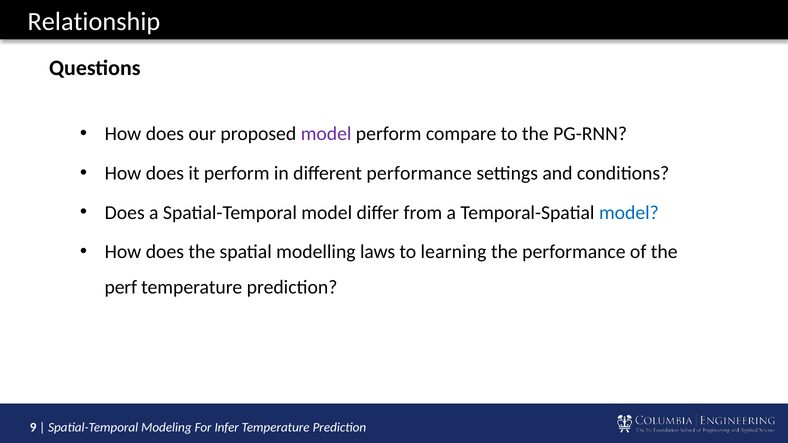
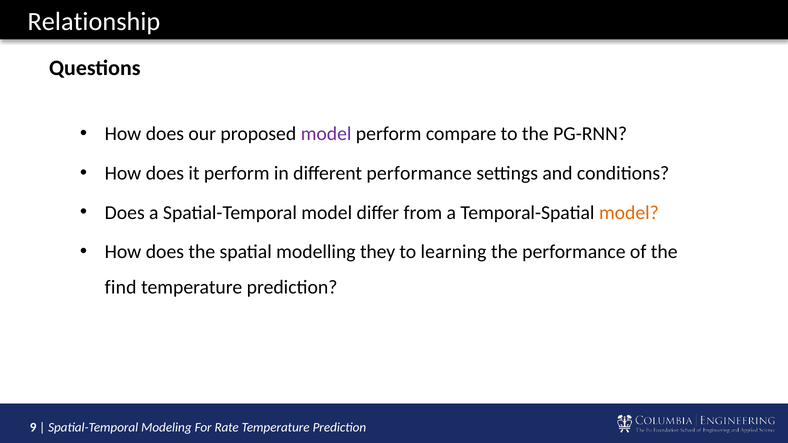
model at (629, 213) colour: blue -> orange
laws: laws -> they
perf: perf -> find
Infer: Infer -> Rate
